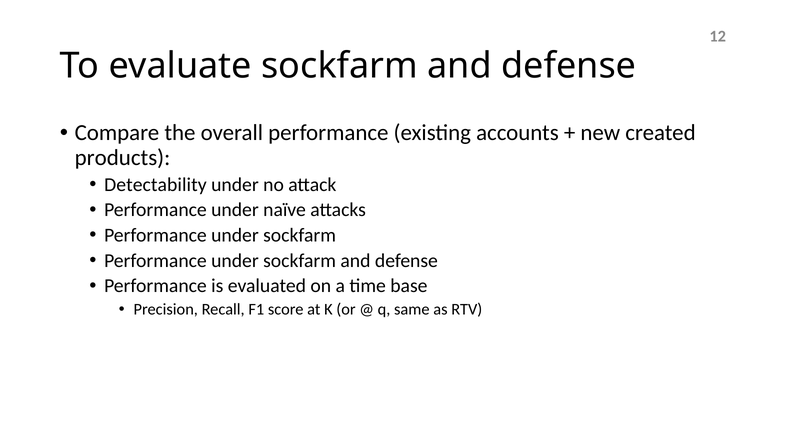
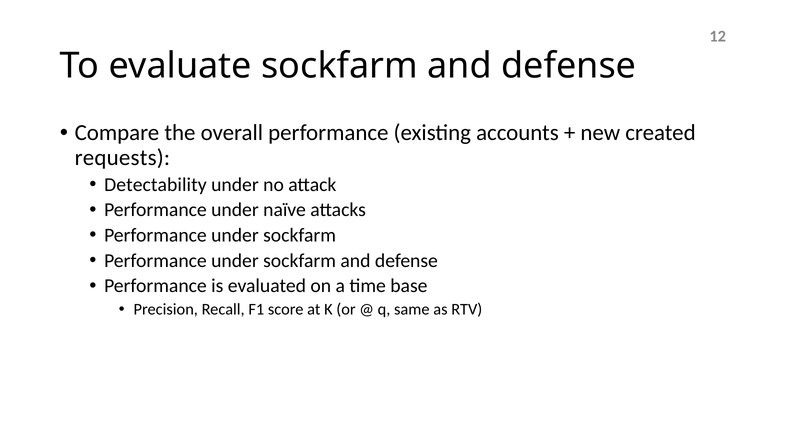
products: products -> requests
